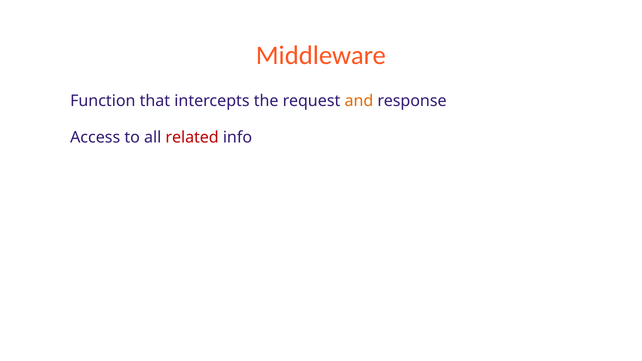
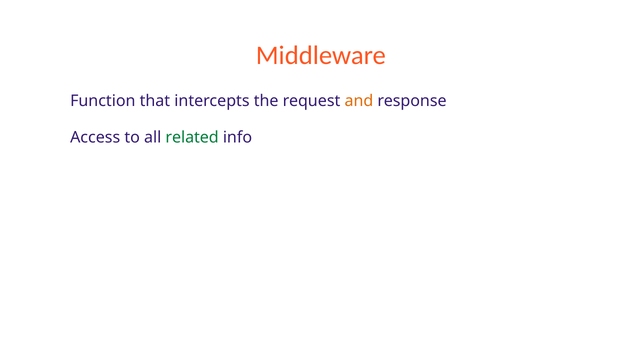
related colour: red -> green
